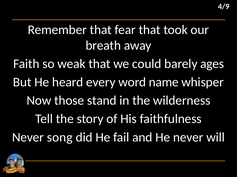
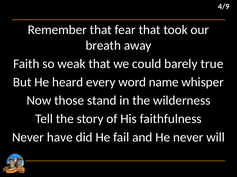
ages: ages -> true
song: song -> have
